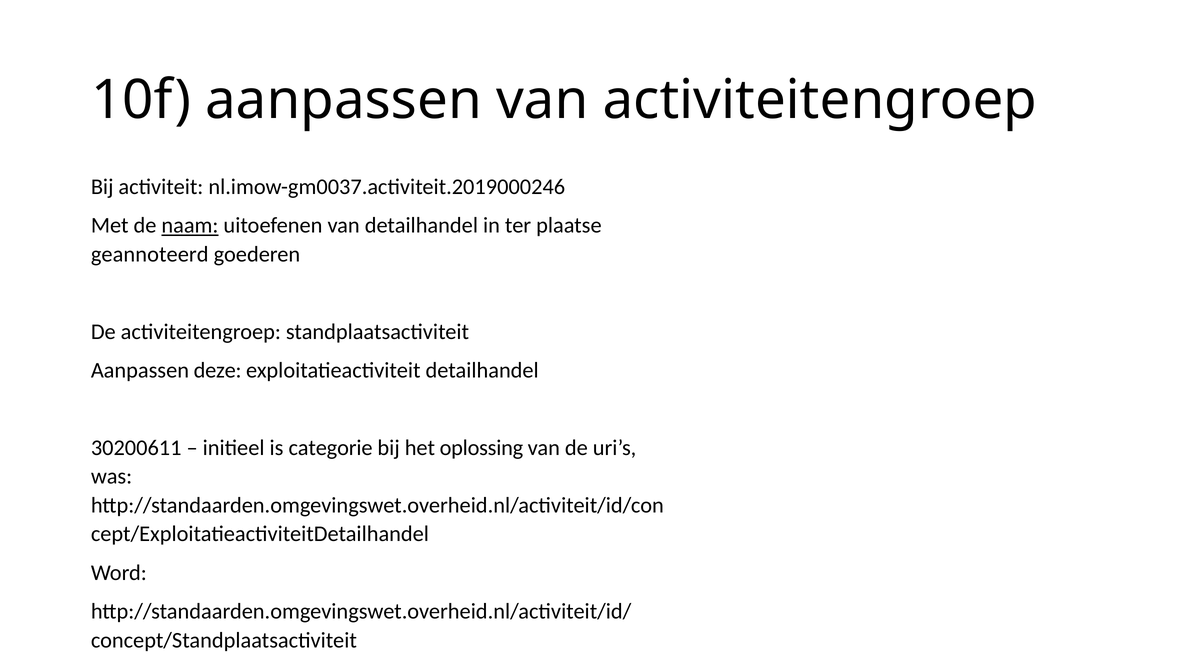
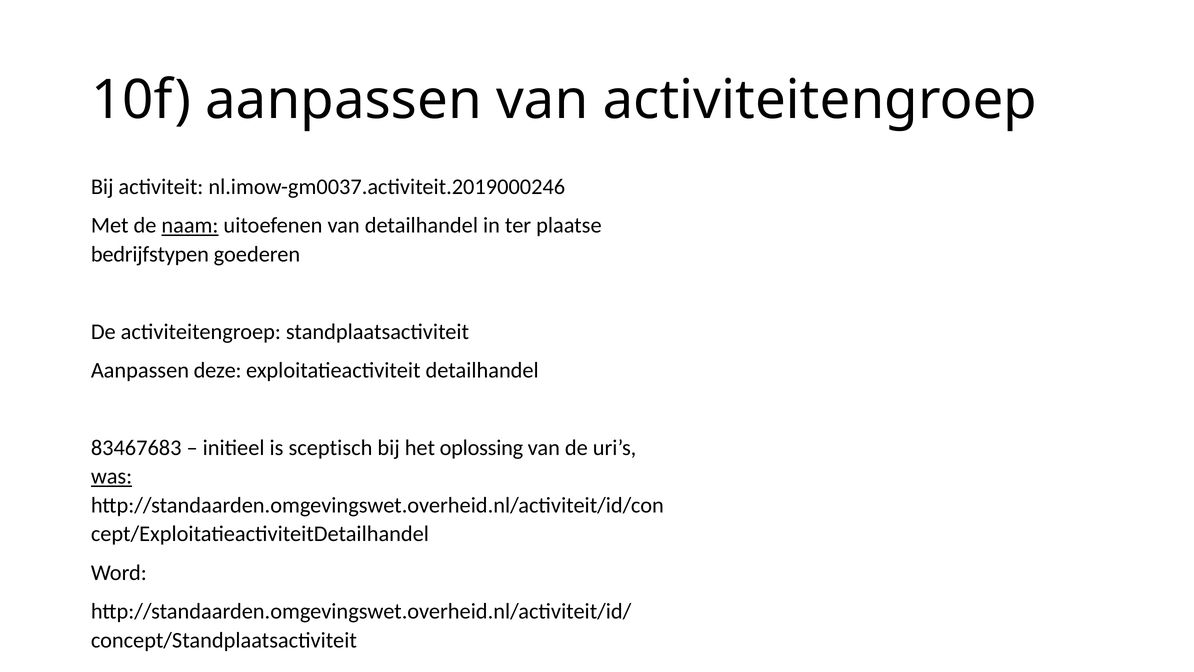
geannoteerd: geannoteerd -> bedrijfstypen
30200611: 30200611 -> 83467683
categorie: categorie -> sceptisch
was underline: none -> present
